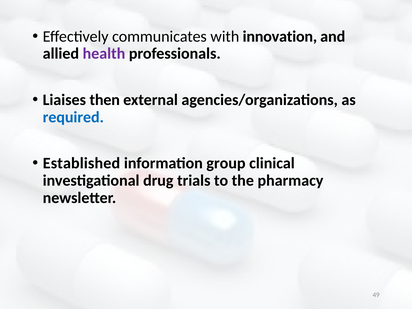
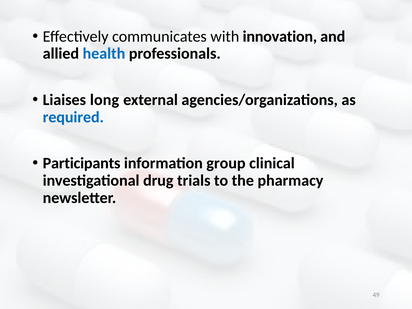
health colour: purple -> blue
then: then -> long
Established: Established -> Participants
